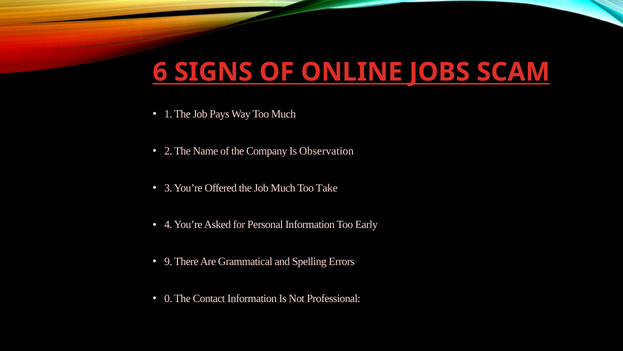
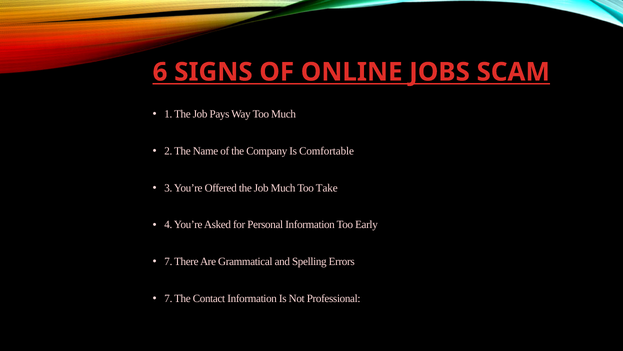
Observation: Observation -> Comfortable
9 at (168, 261): 9 -> 7
0 at (168, 298): 0 -> 7
